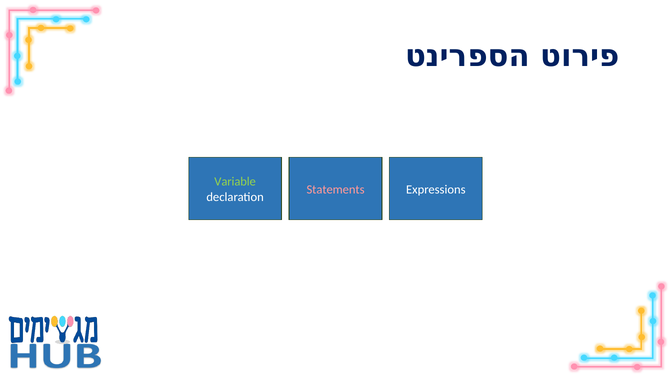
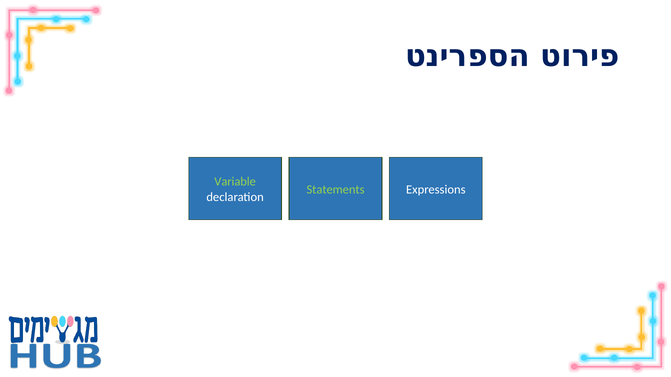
Statements colour: pink -> light green
